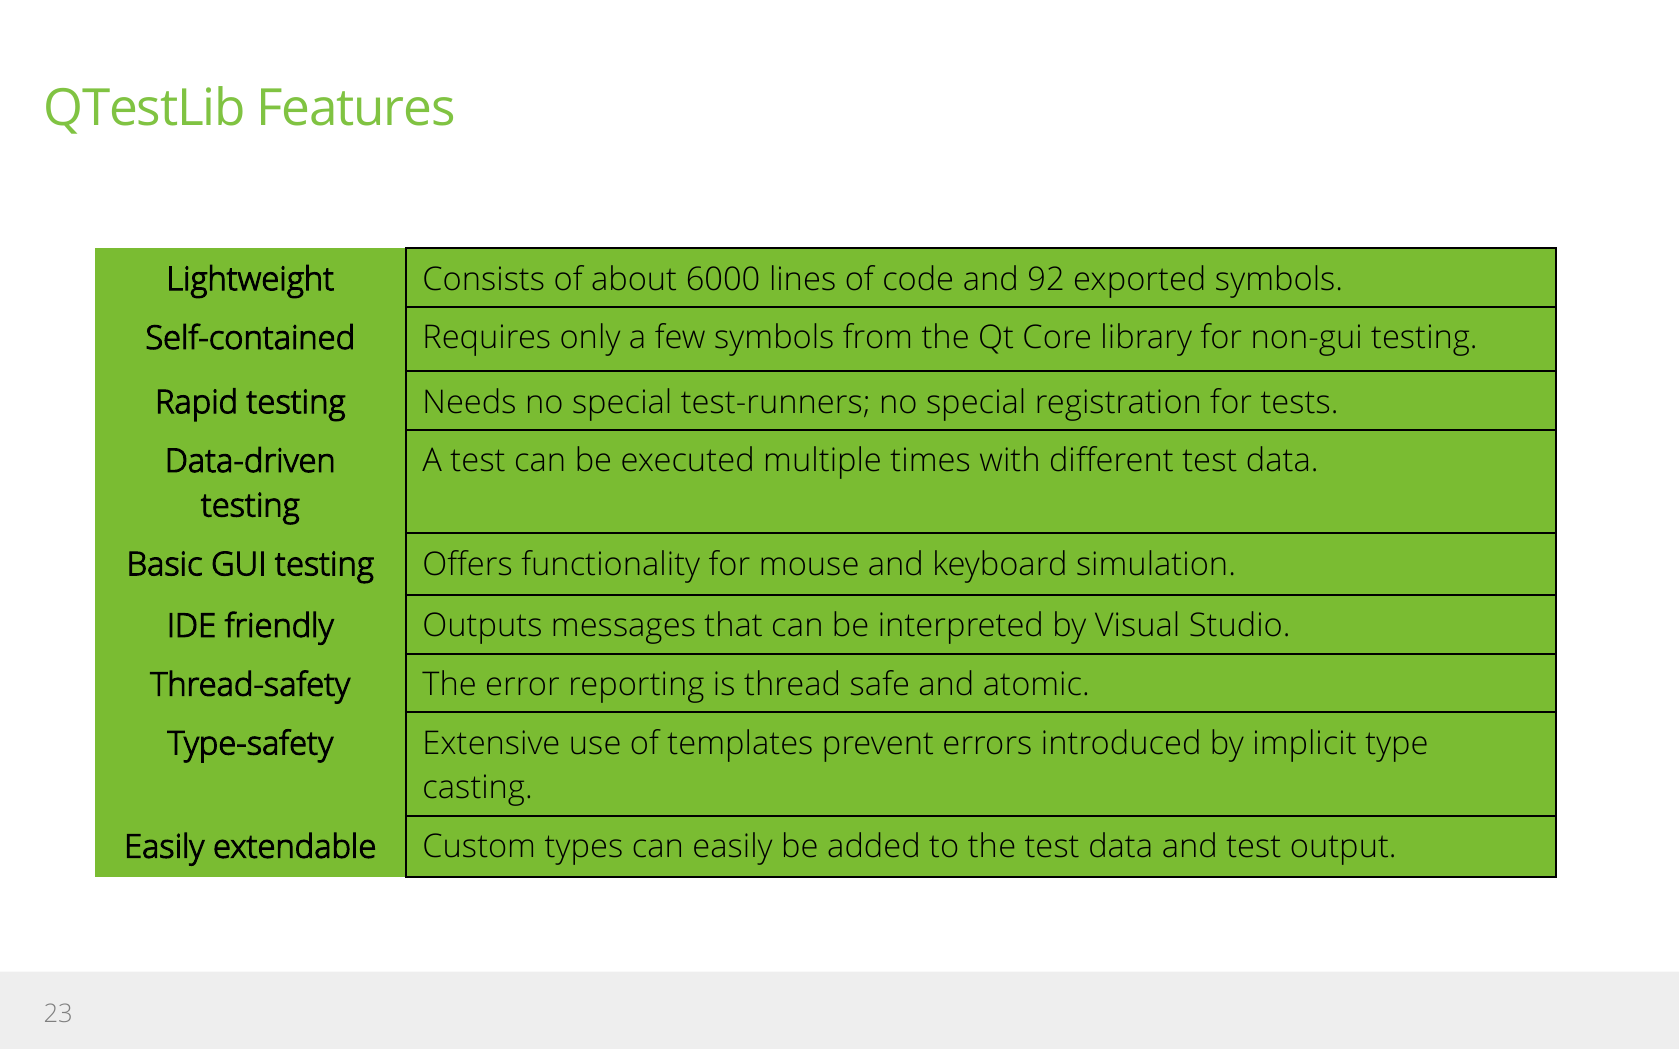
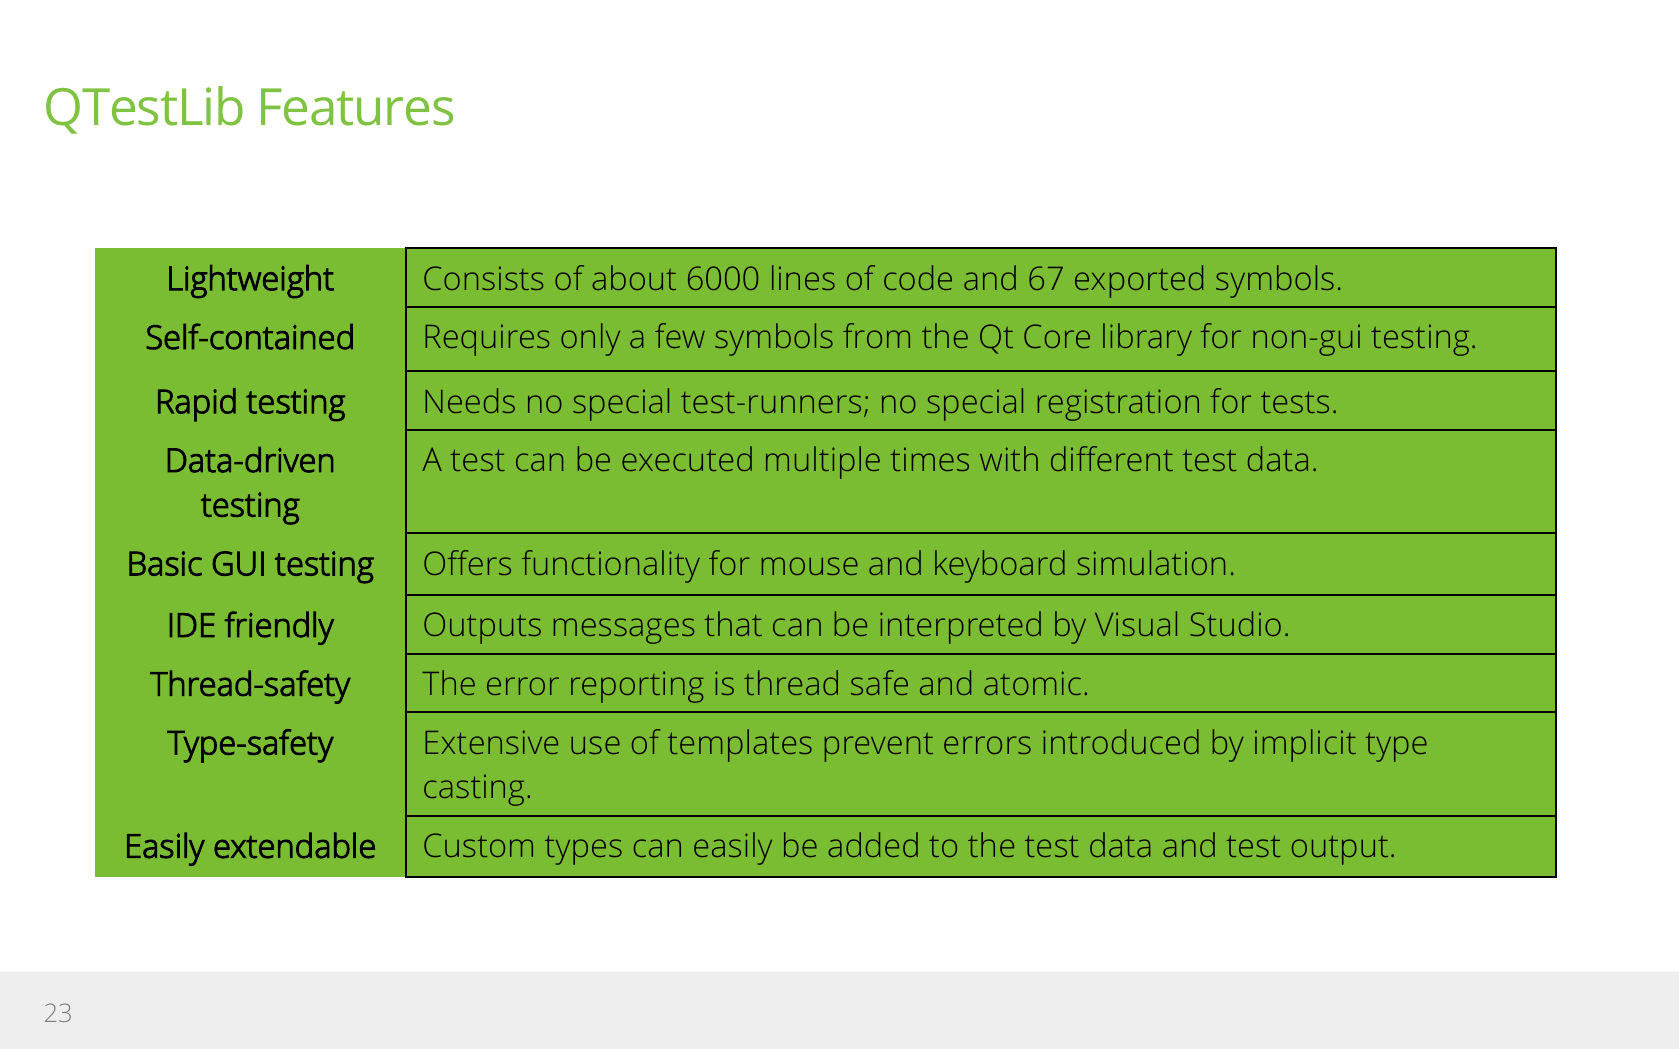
92: 92 -> 67
